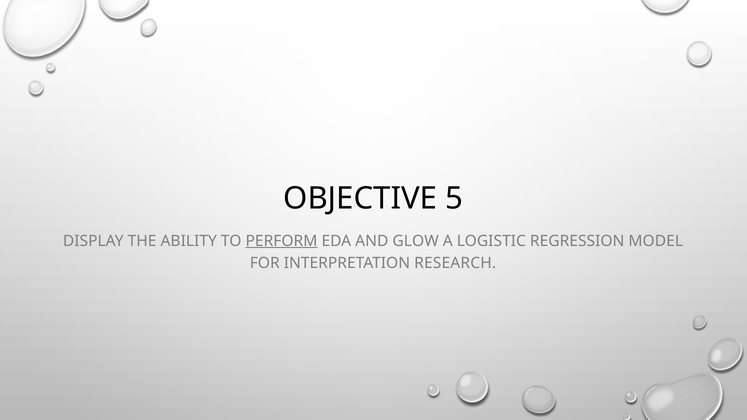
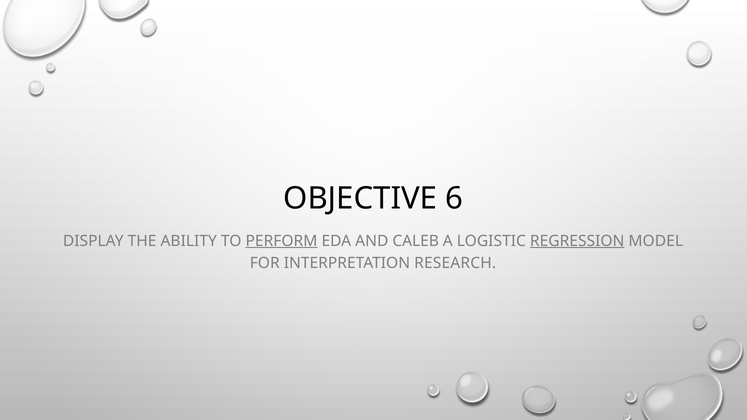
5: 5 -> 6
GLOW: GLOW -> CALEB
REGRESSION underline: none -> present
